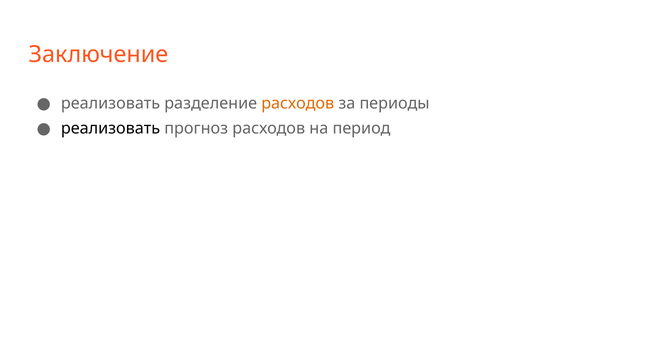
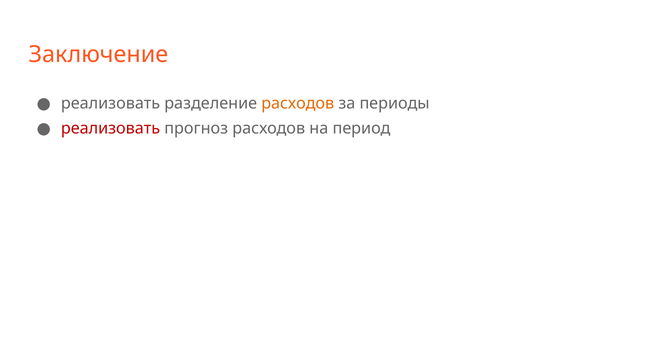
реализовать at (111, 129) colour: black -> red
